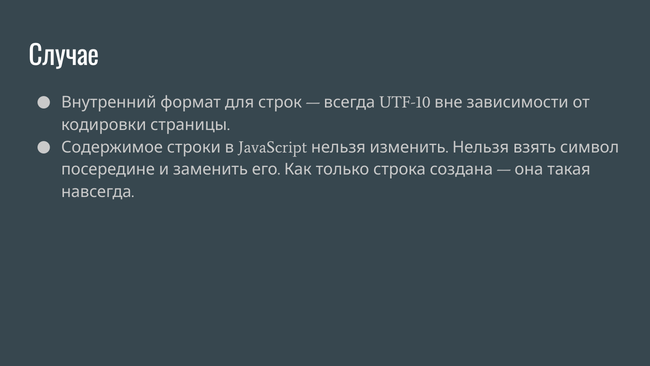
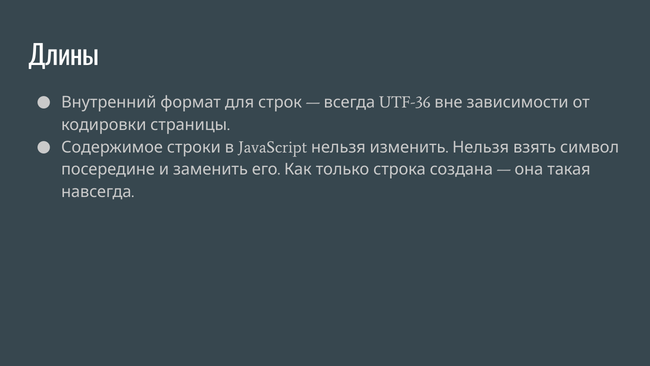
Случае: Случае -> Длины
UTF-10: UTF-10 -> UTF-36
